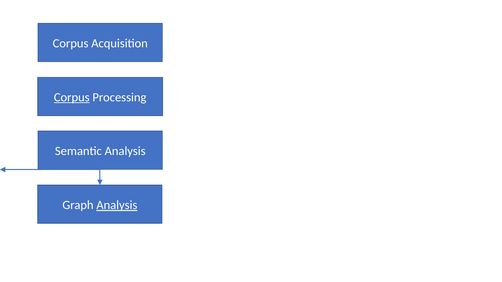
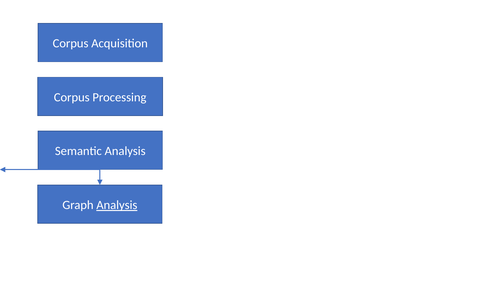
Corpus at (72, 97) underline: present -> none
